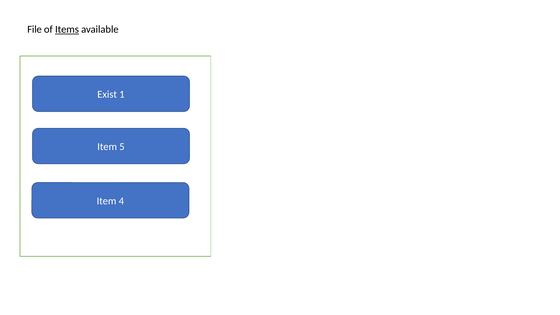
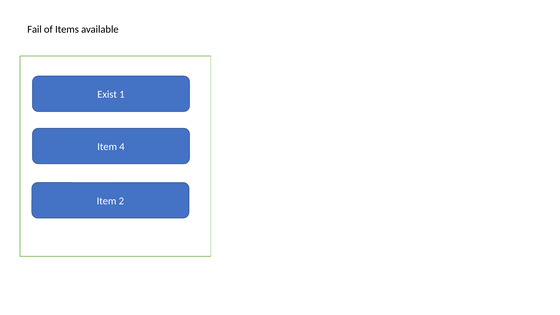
File: File -> Fail
Items underline: present -> none
5: 5 -> 4
4: 4 -> 2
